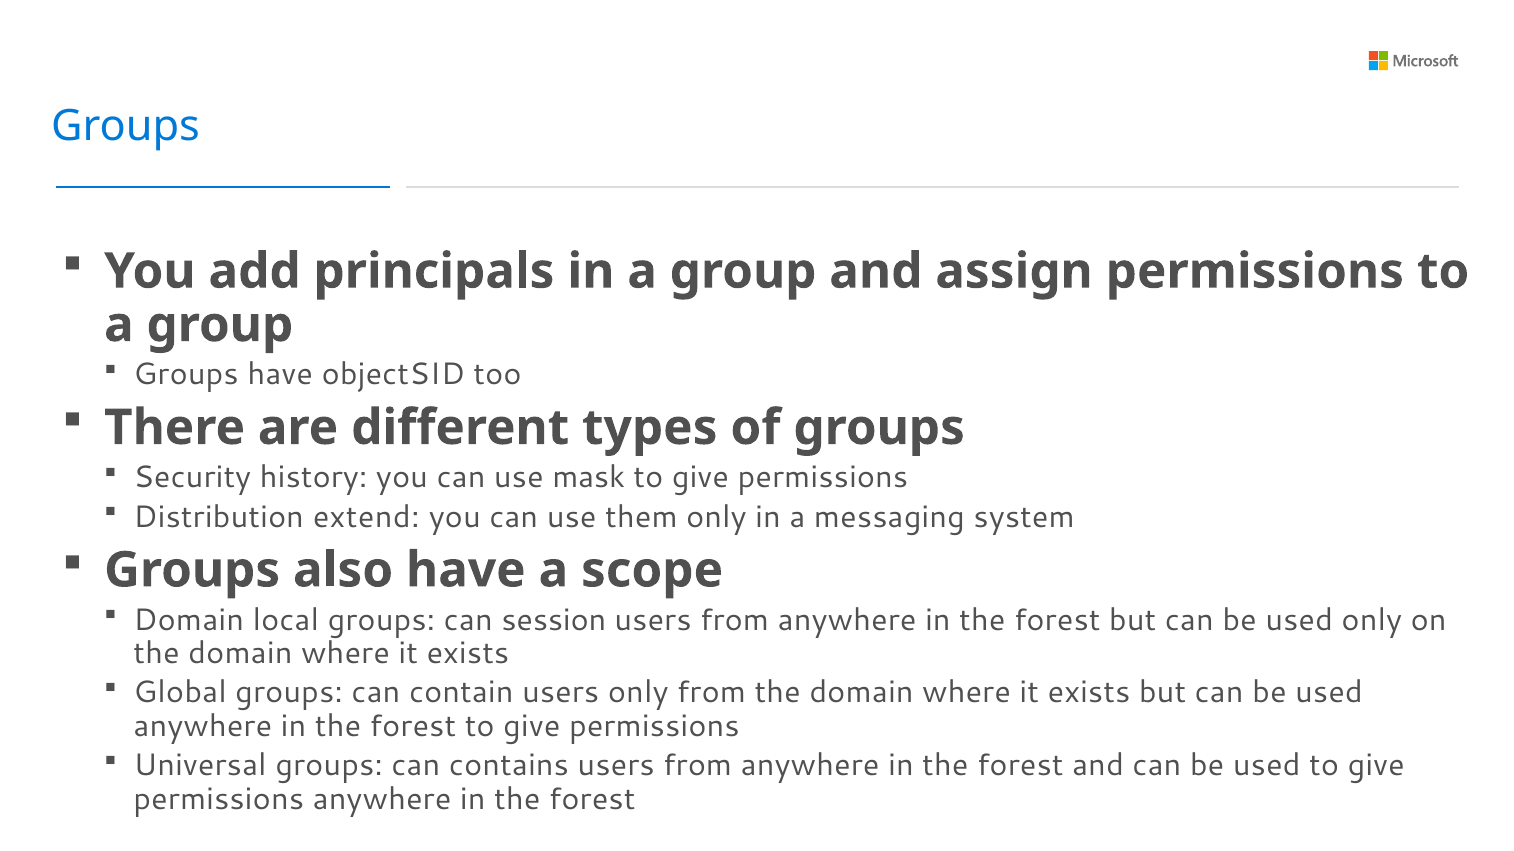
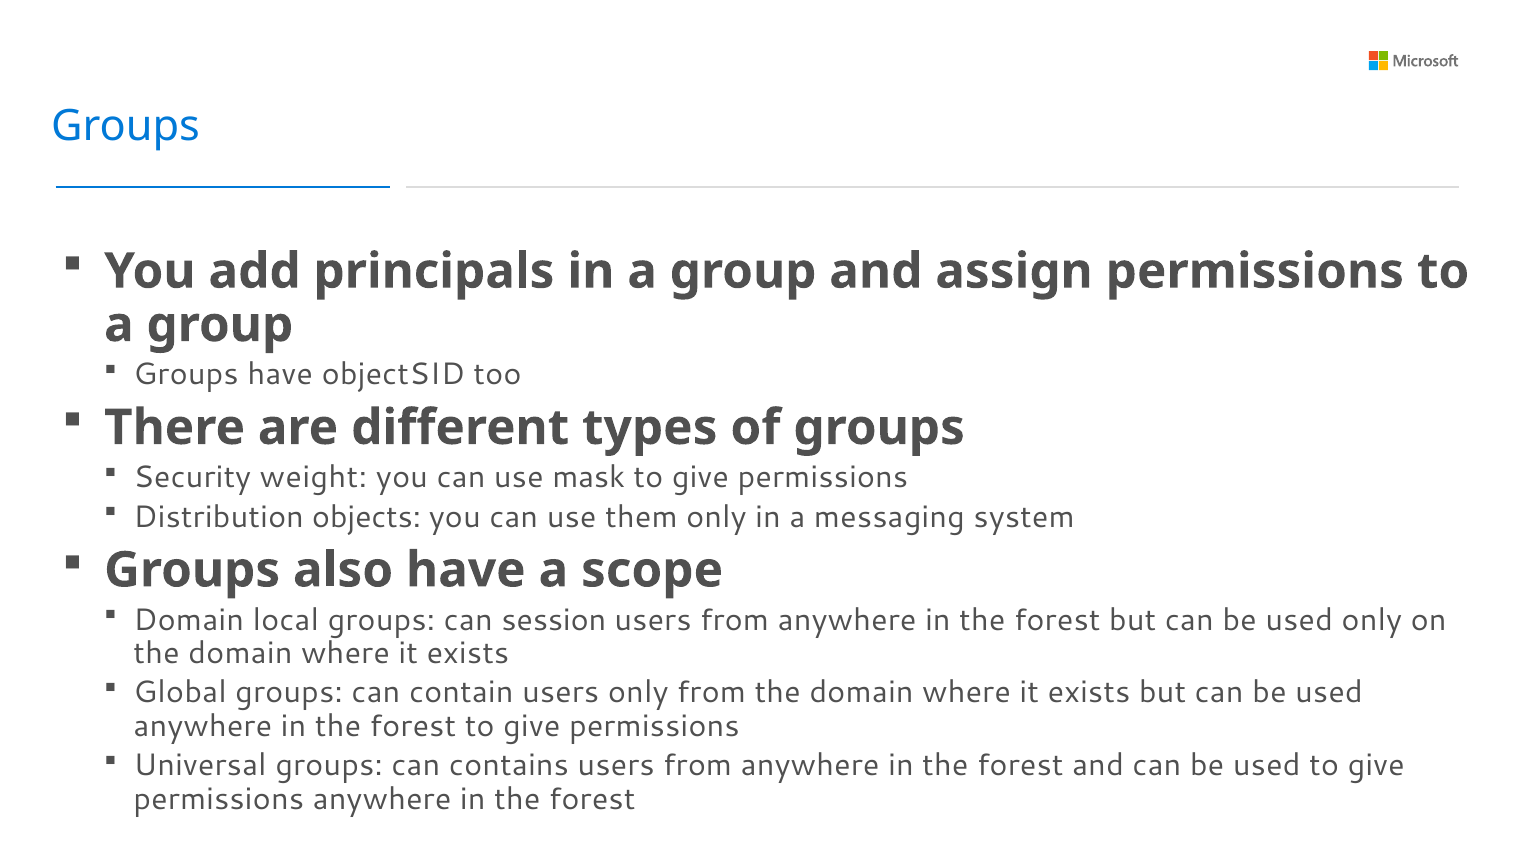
history: history -> weight
extend: extend -> objects
